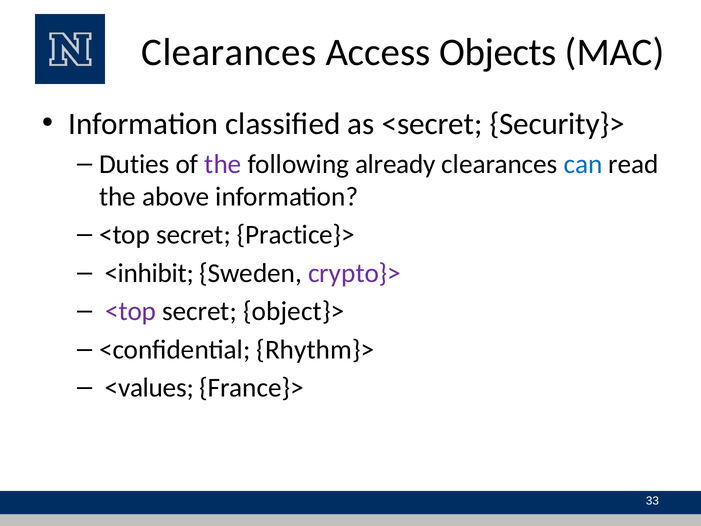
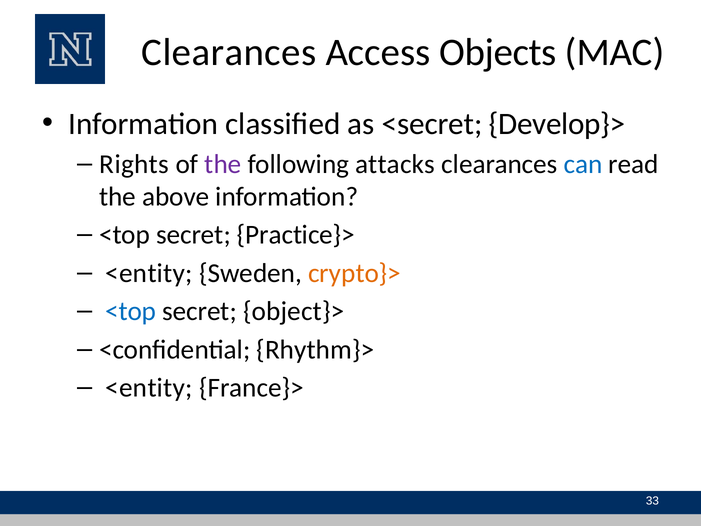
Security}>: Security}> -> Develop}>
Duties: Duties -> Rights
already: already -> attacks
<inhibit at (149, 273): <inhibit -> <entity
crypto}> colour: purple -> orange
<top at (131, 311) colour: purple -> blue
<values at (149, 388): <values -> <entity
